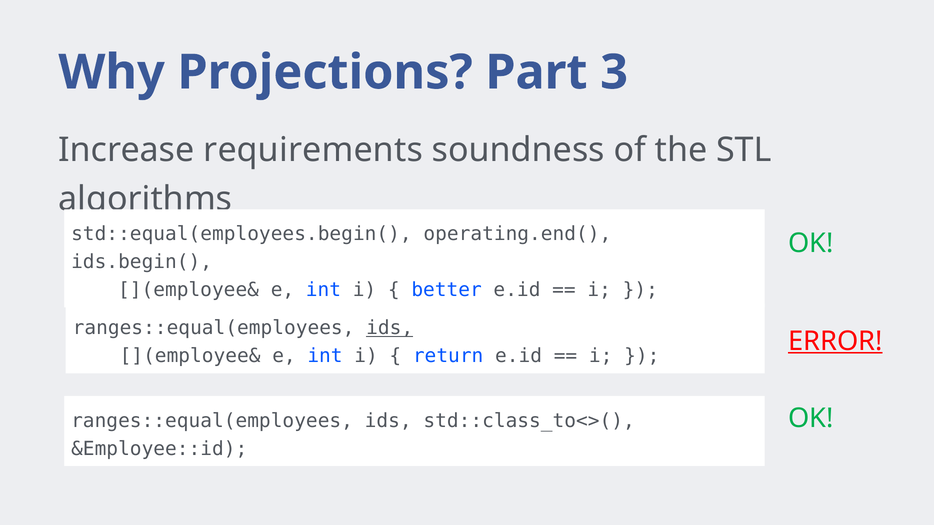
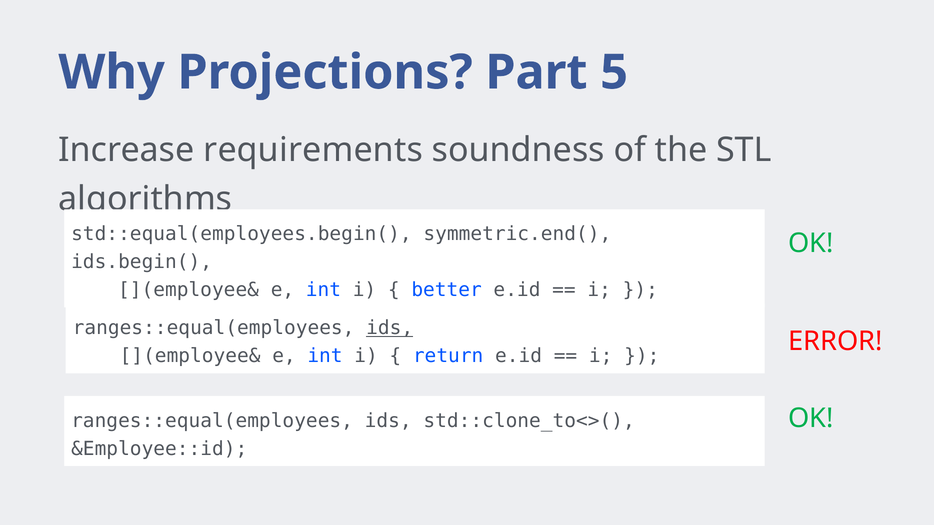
3: 3 -> 5
operating.end(: operating.end( -> symmetric.end(
ERROR underline: present -> none
std::class_to<>(: std::class_to<>( -> std::clone_to<>(
